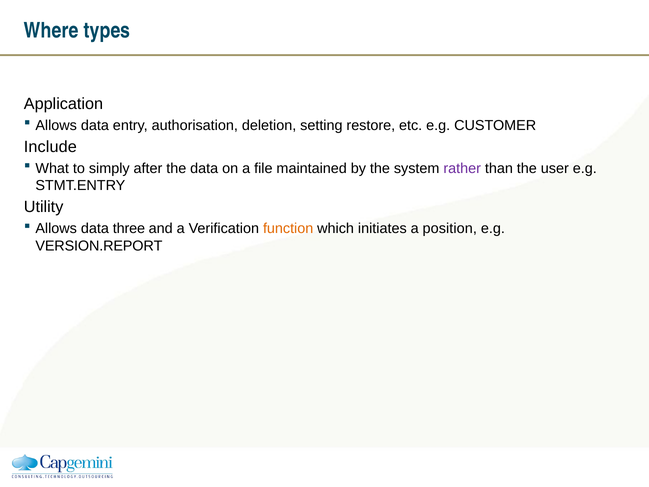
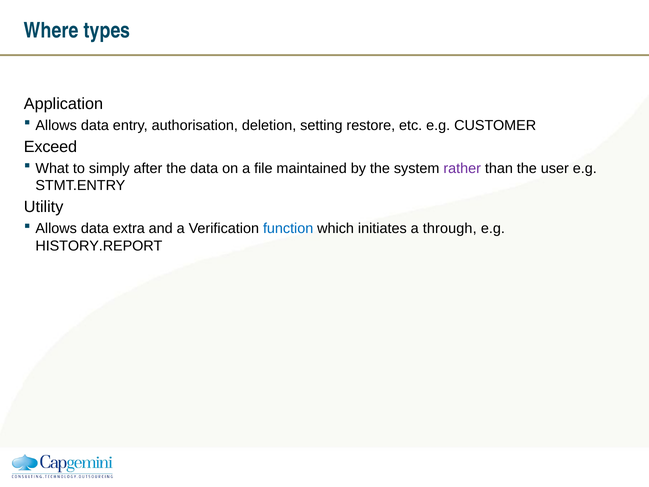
Include: Include -> Exceed
three: three -> extra
function colour: orange -> blue
position: position -> through
VERSION.REPORT: VERSION.REPORT -> HISTORY.REPORT
